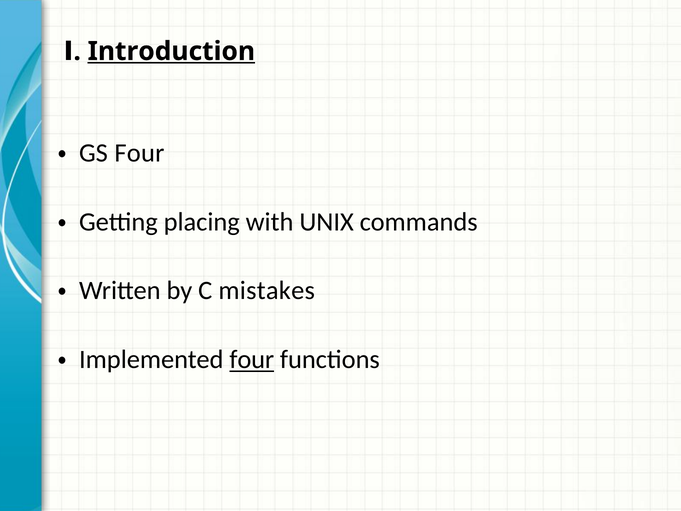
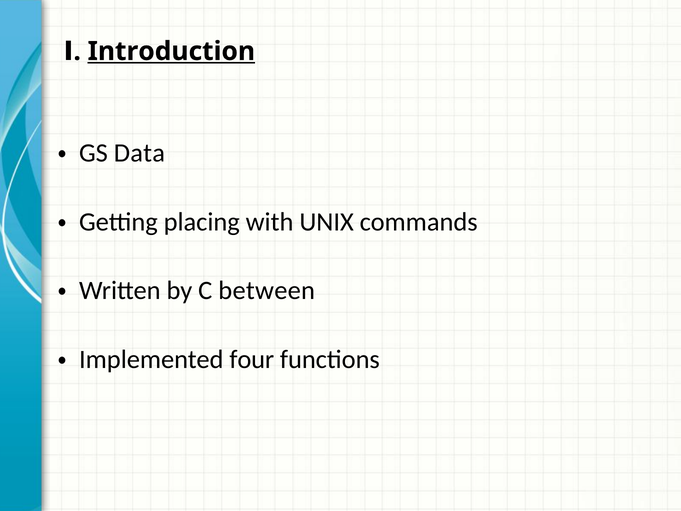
GS Four: Four -> Data
mistakes: mistakes -> between
four at (252, 360) underline: present -> none
